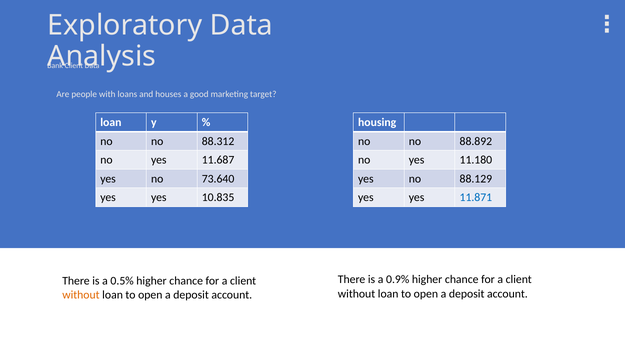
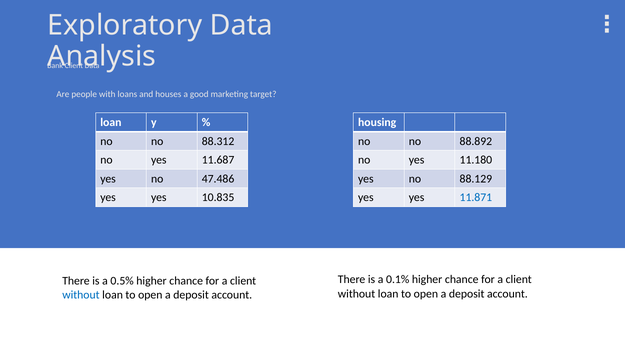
73.640: 73.640 -> 47.486
0.9%: 0.9% -> 0.1%
without at (81, 295) colour: orange -> blue
